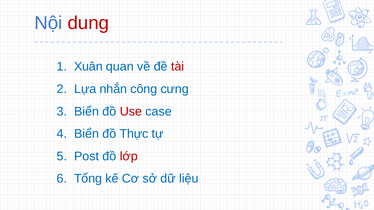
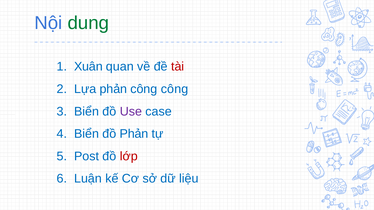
dung colour: red -> green
Lựa nhắn: nhắn -> phản
công cưng: cưng -> công
Use colour: red -> purple
đồ Thực: Thực -> Phản
Tổng: Tổng -> Luận
